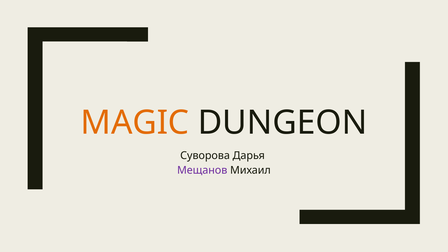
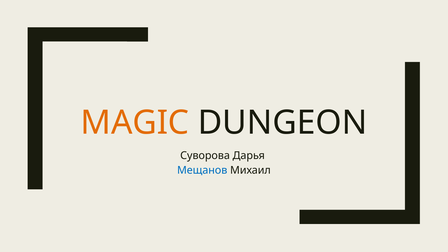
Мещанов colour: purple -> blue
